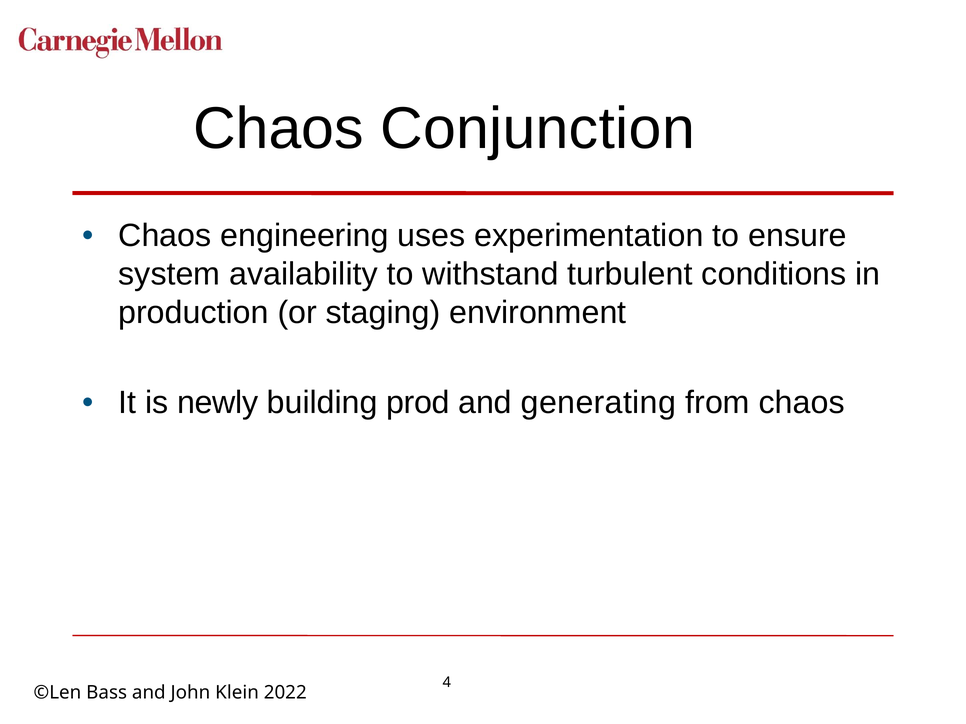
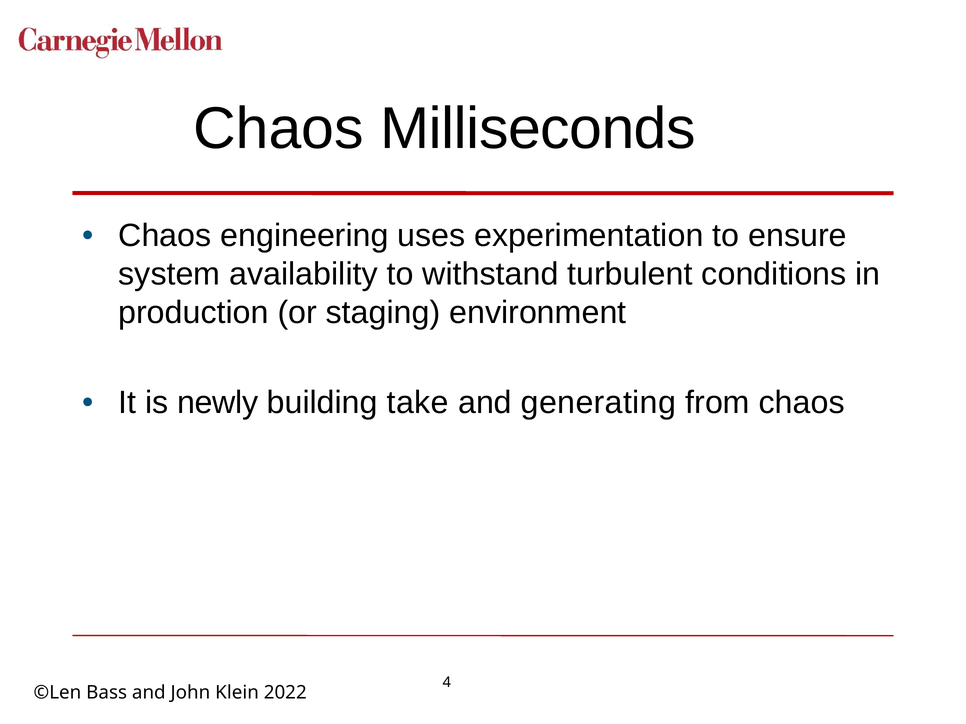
Conjunction: Conjunction -> Milliseconds
prod: prod -> take
